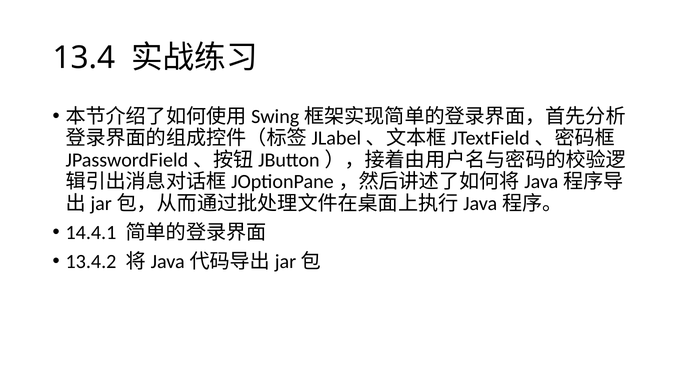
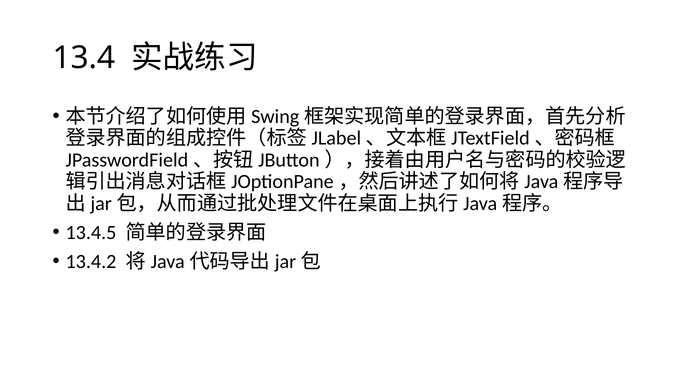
14.4.1: 14.4.1 -> 13.4.5
